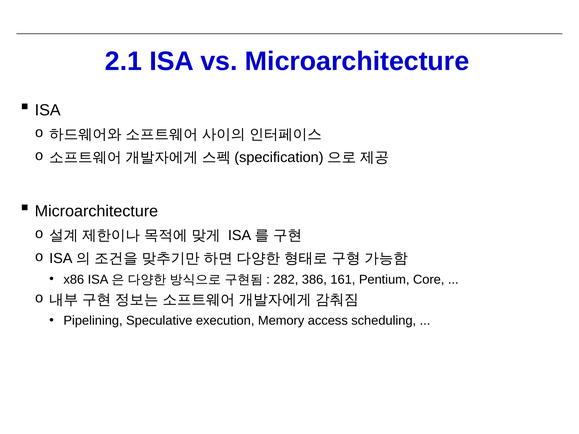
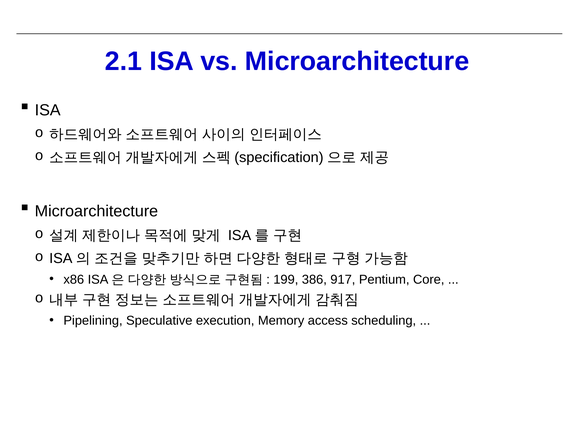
282: 282 -> 199
161: 161 -> 917
